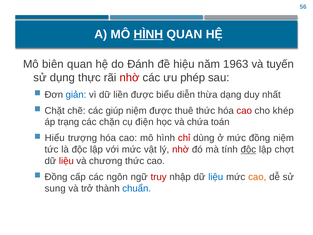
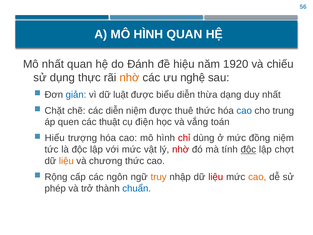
HÌNH at (148, 34) underline: present -> none
Mô biên: biên -> nhất
1963: 1963 -> 1920
tuyến: tuyến -> chiếu
nhờ at (130, 78) colour: red -> orange
phép: phép -> nghệ
liền: liền -> luật
các giúp: giúp -> diễn
cao at (244, 110) colour: red -> blue
khép: khép -> trung
trạng: trạng -> quen
chặn: chặn -> thuật
chứa: chứa -> vắng
liệu at (66, 161) colour: red -> orange
Đồng at (56, 177): Đồng -> Rộng
truy colour: red -> orange
liệu at (216, 177) colour: blue -> red
sung: sung -> phép
